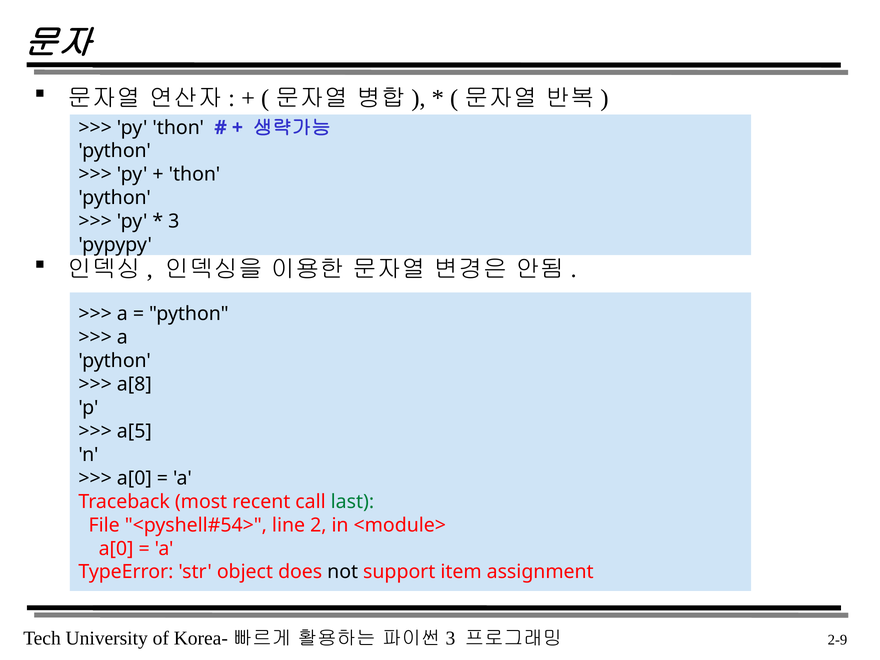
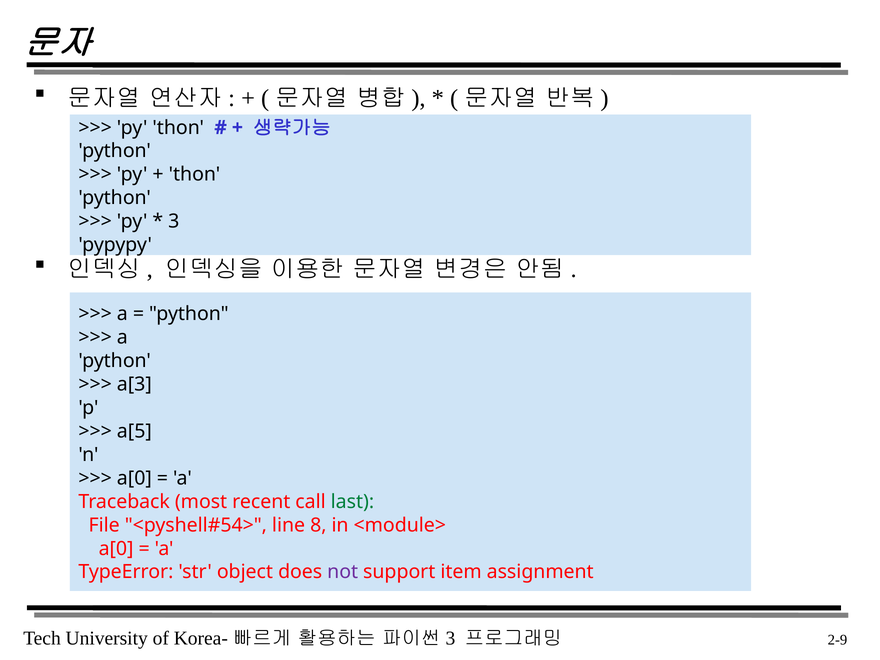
a[8: a[8 -> a[3
2: 2 -> 8
not colour: black -> purple
